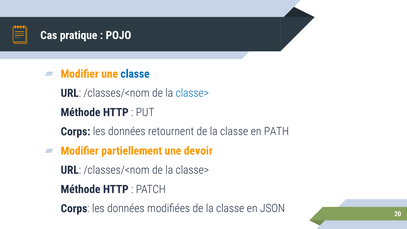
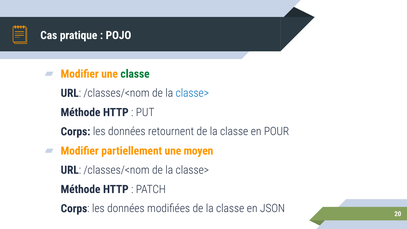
classe at (135, 74) colour: blue -> green
PATH: PATH -> POUR
devoir: devoir -> moyen
